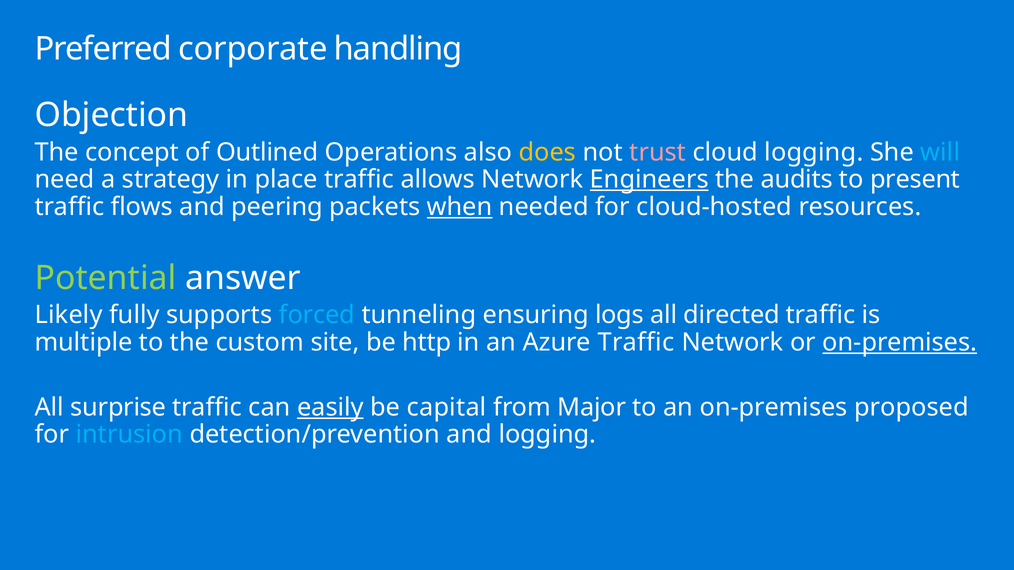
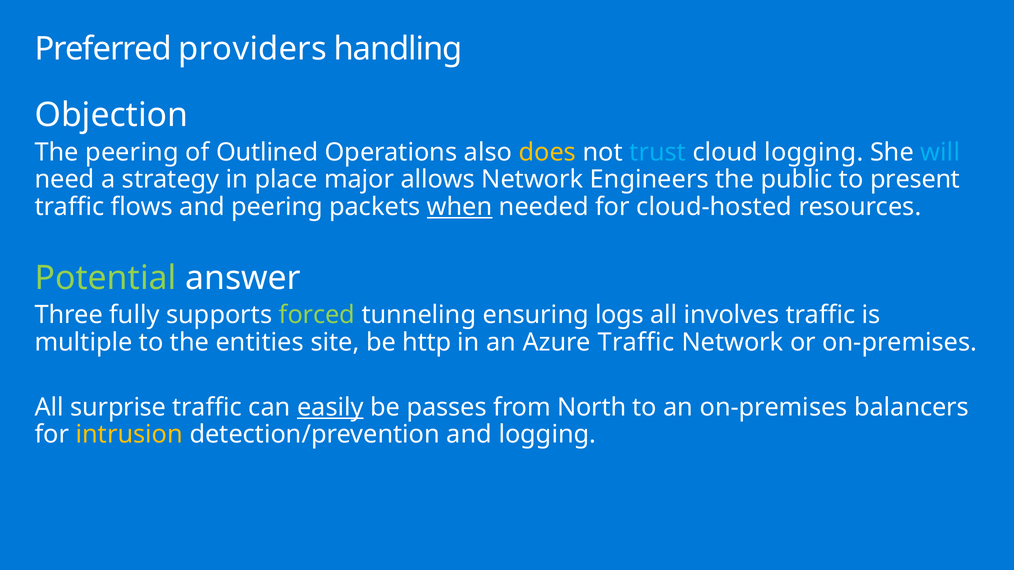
corporate: corporate -> providers
The concept: concept -> peering
trust colour: pink -> light blue
place traffic: traffic -> major
Engineers underline: present -> none
audits: audits -> public
Likely: Likely -> Three
forced colour: light blue -> light green
directed: directed -> involves
custom: custom -> entities
on-premises at (900, 343) underline: present -> none
capital: capital -> passes
Major: Major -> North
proposed: proposed -> balancers
intrusion colour: light blue -> yellow
